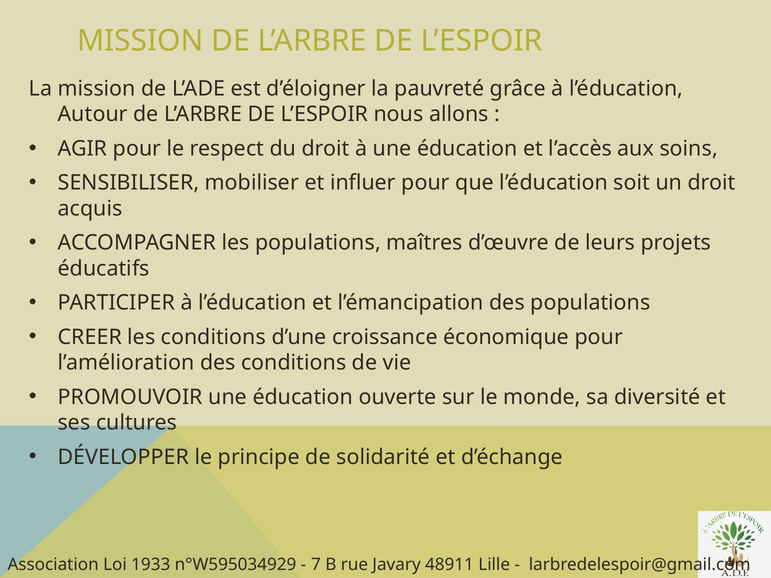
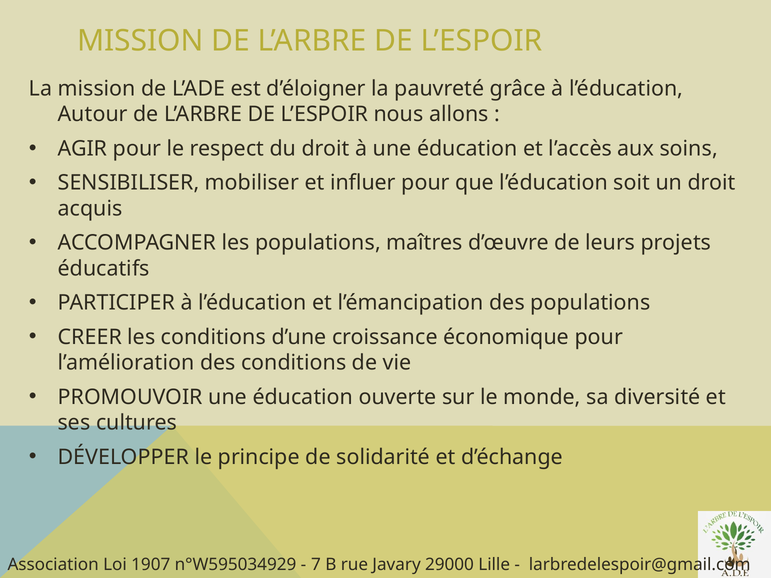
1933: 1933 -> 1907
48911: 48911 -> 29000
